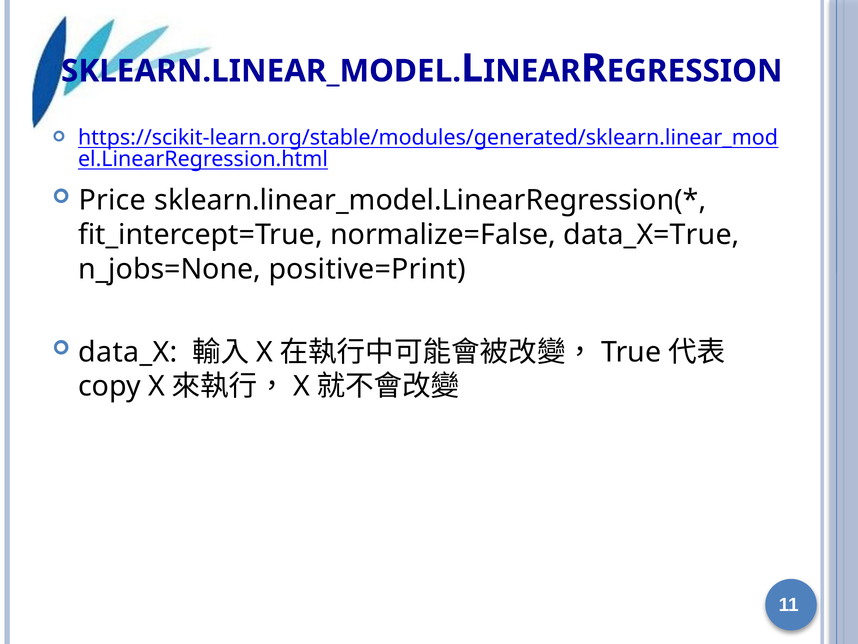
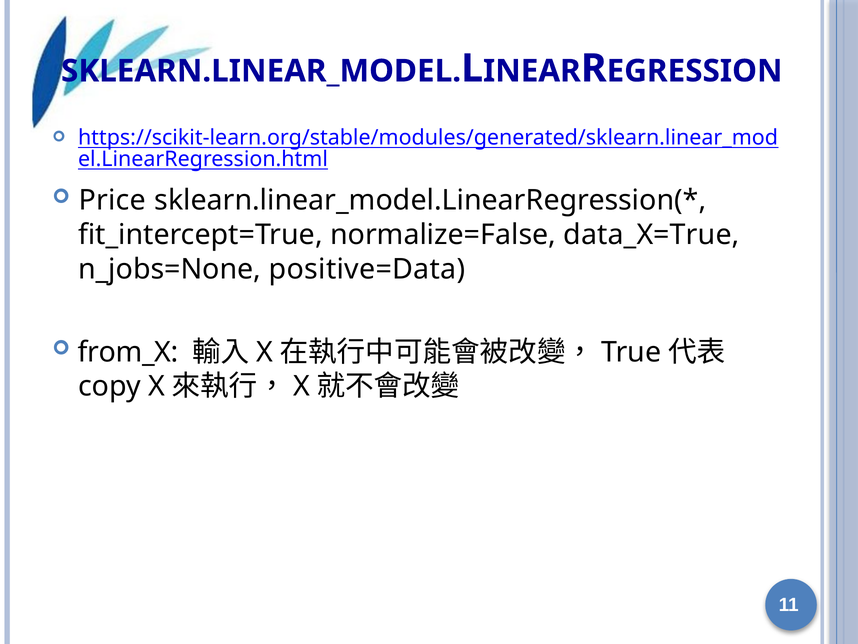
positive=Print: positive=Print -> positive=Data
data_X: data_X -> from_X
